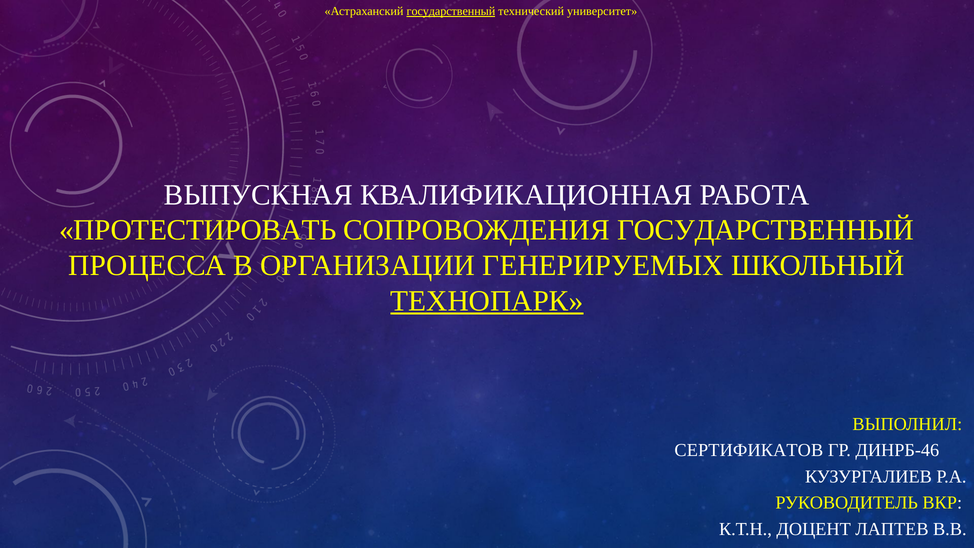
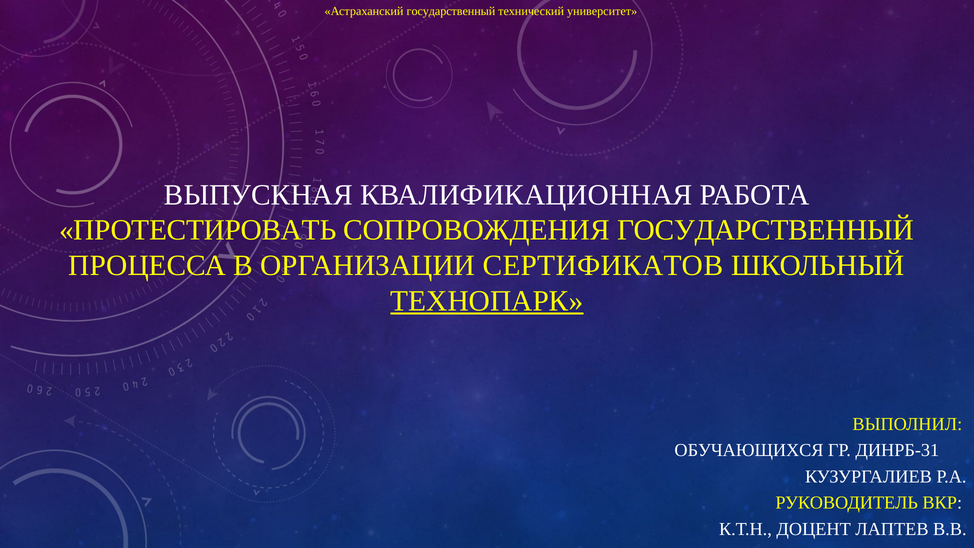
государственный at (451, 11) underline: present -> none
ГЕНЕРИРУЕМЫХ: ГЕНЕРИРУЕМЫХ -> СЕРТИФИКАТОВ
СЕРТИФИКАТОВ: СЕРТИФИКАТОВ -> ОБУЧАЮЩИХСЯ
ДИНРБ-46: ДИНРБ-46 -> ДИНРБ-31
